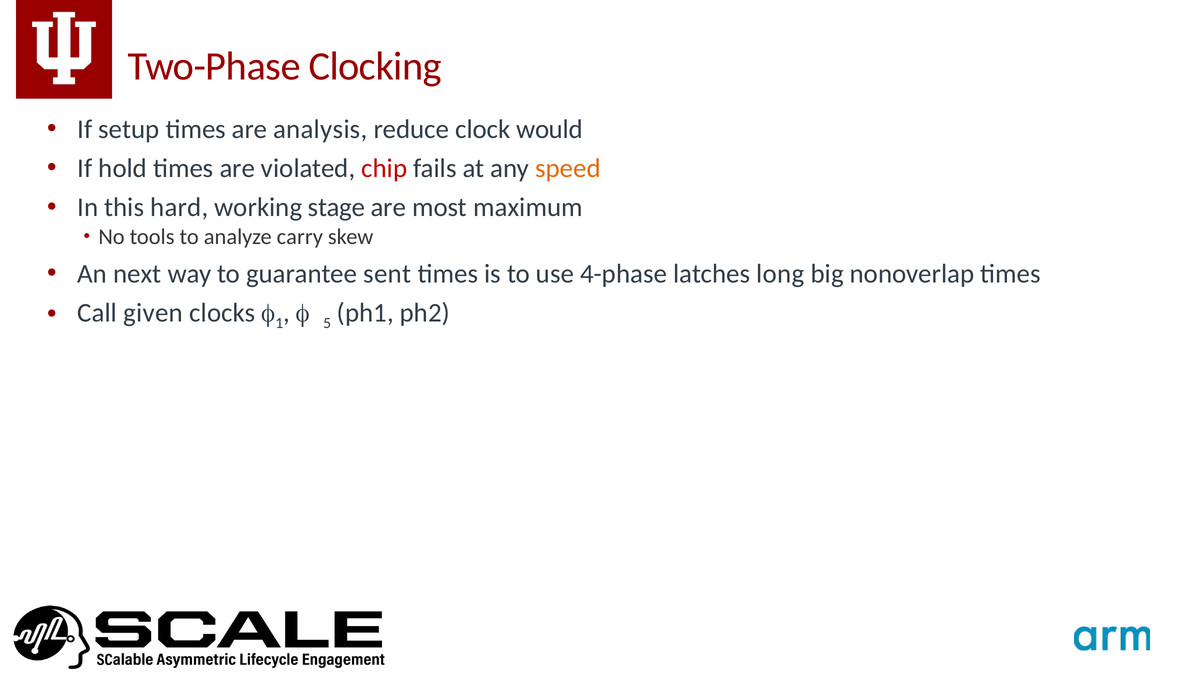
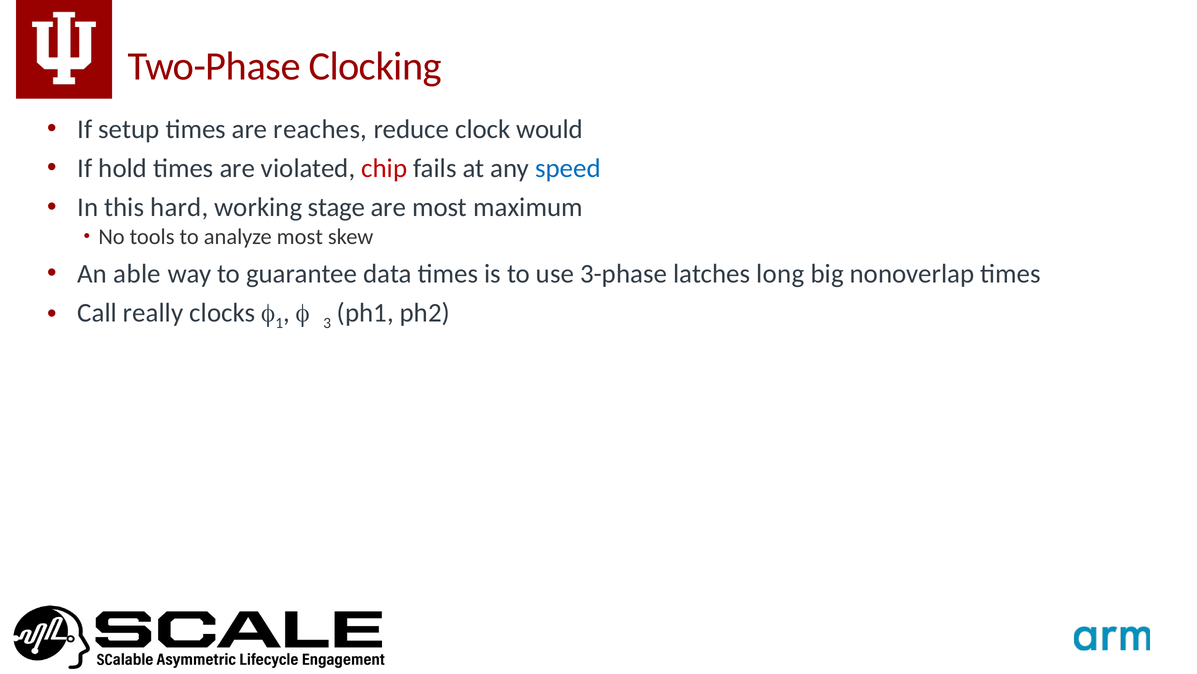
analysis: analysis -> reaches
speed colour: orange -> blue
analyze carry: carry -> most
next: next -> able
sent: sent -> data
4-phase: 4-phase -> 3-phase
given: given -> really
5: 5 -> 3
